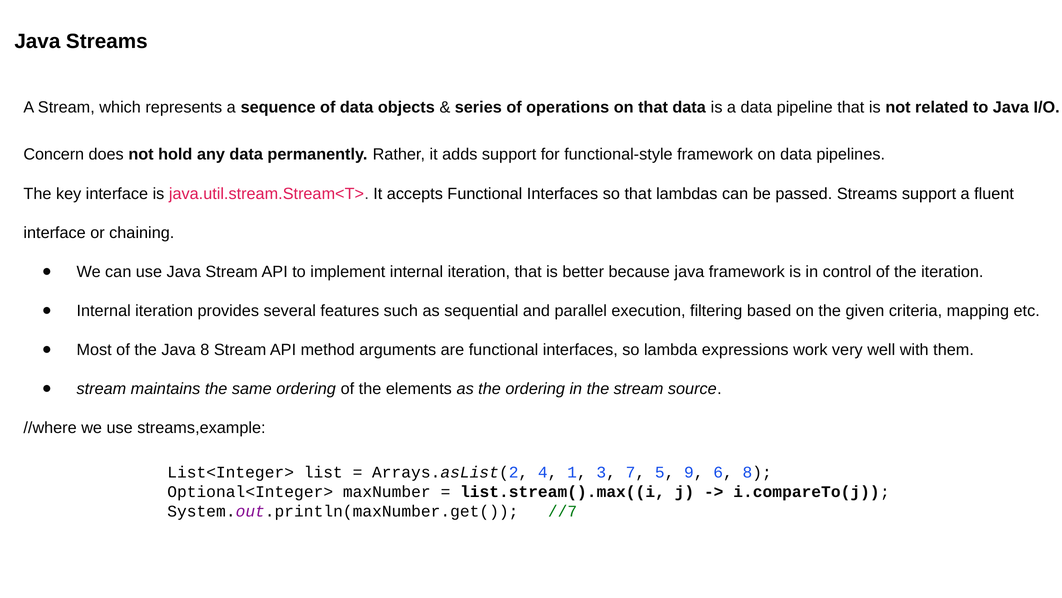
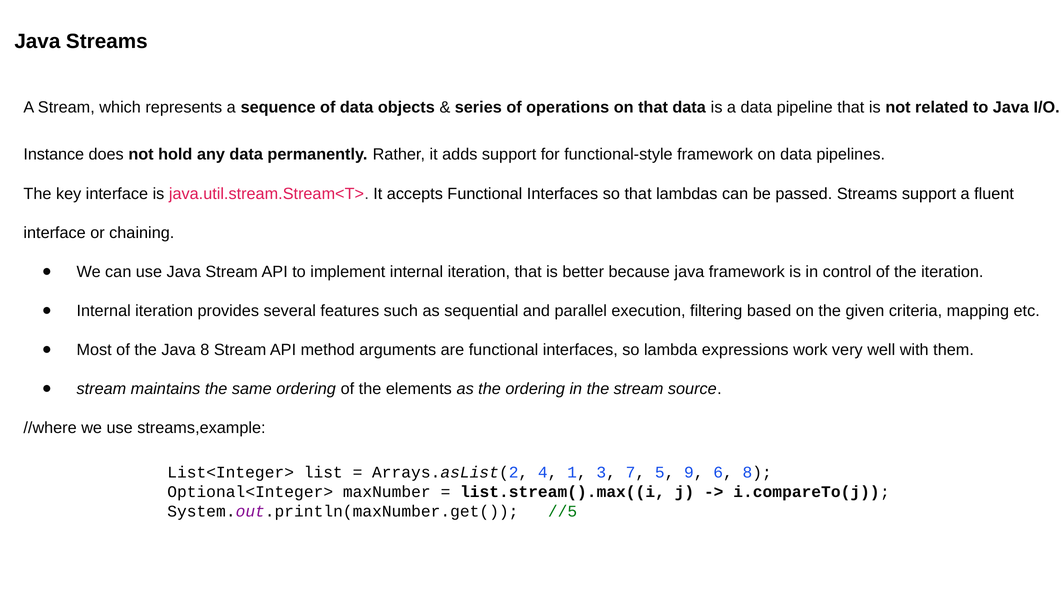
Concern: Concern -> Instance
//7: //7 -> //5
